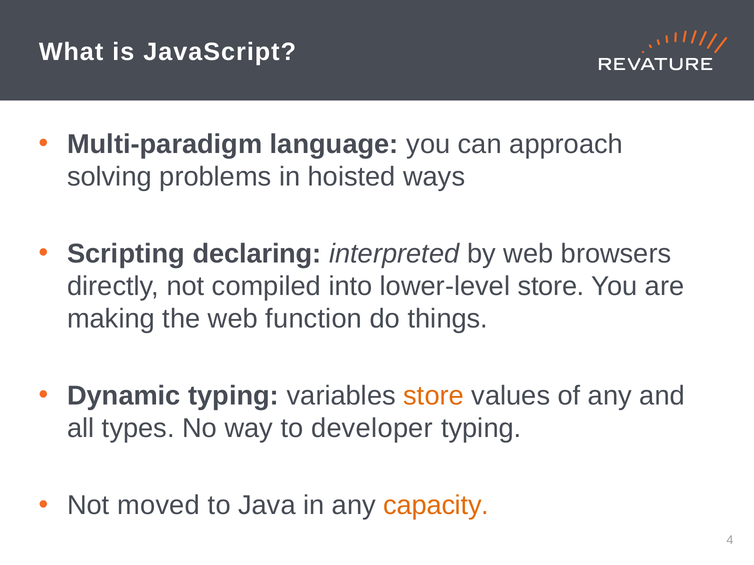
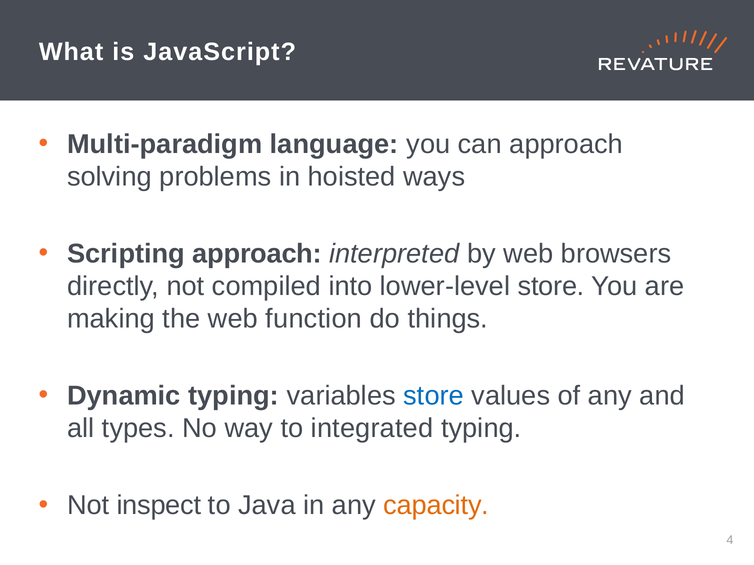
Scripting declaring: declaring -> approach
store at (434, 396) colour: orange -> blue
developer: developer -> integrated
moved: moved -> inspect
